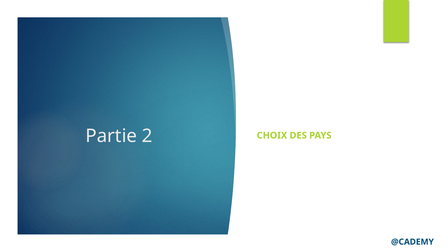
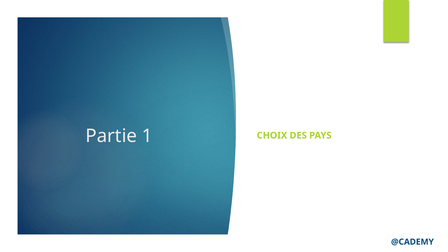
2: 2 -> 1
